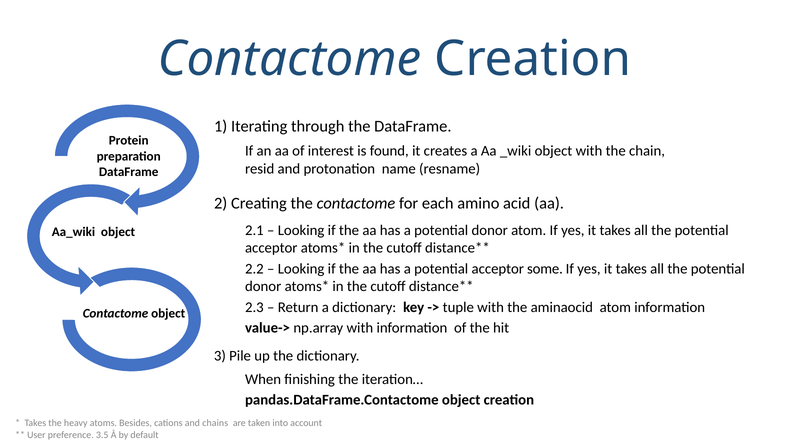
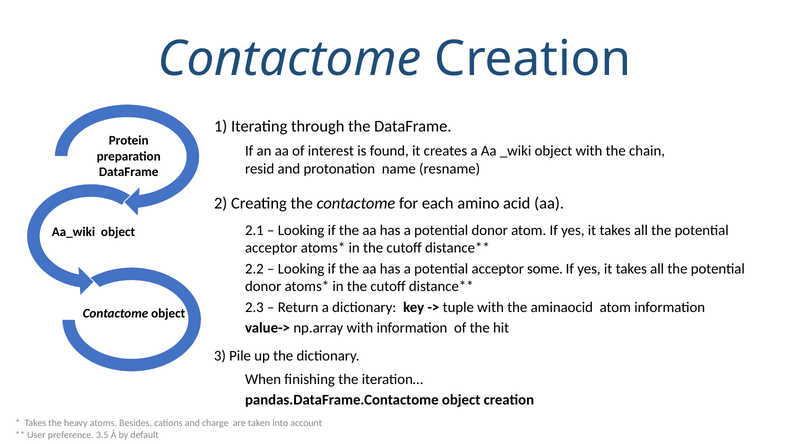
chains: chains -> charge
